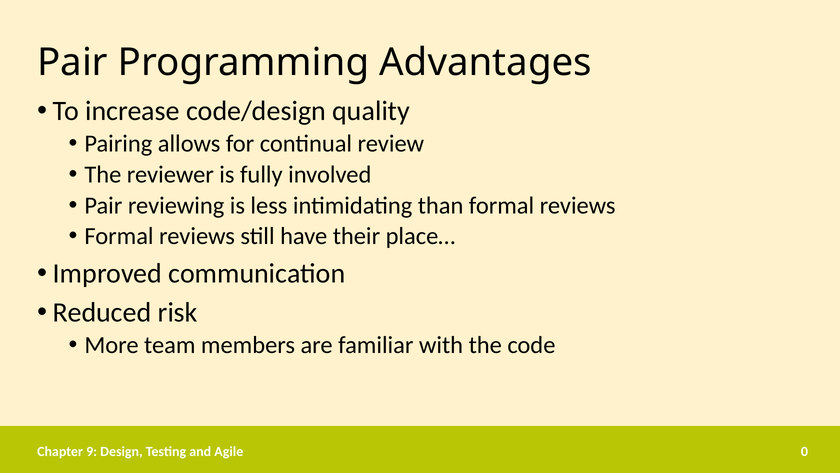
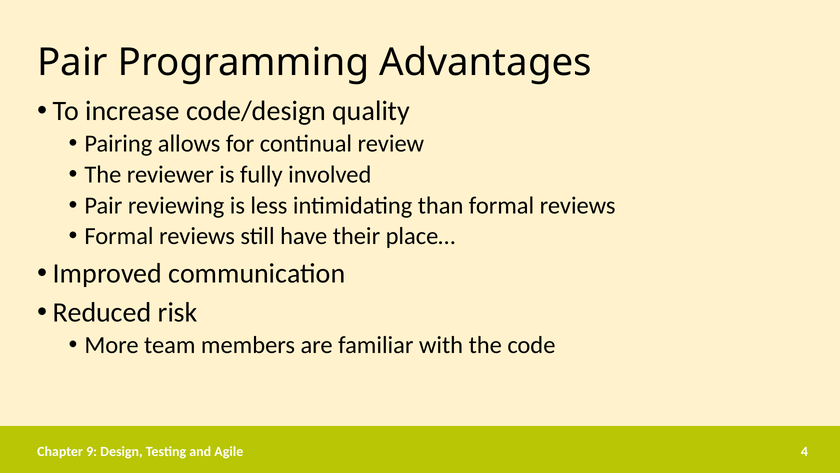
0: 0 -> 4
